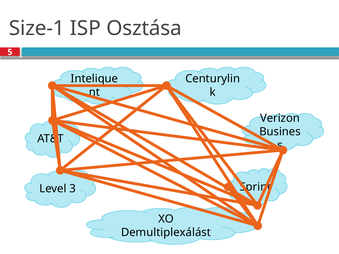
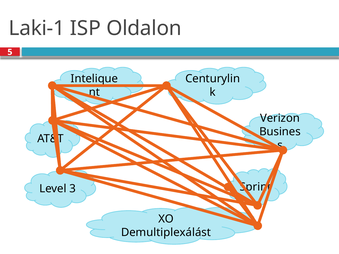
Size-1: Size-1 -> Laki-1
Osztása: Osztása -> Oldalon
